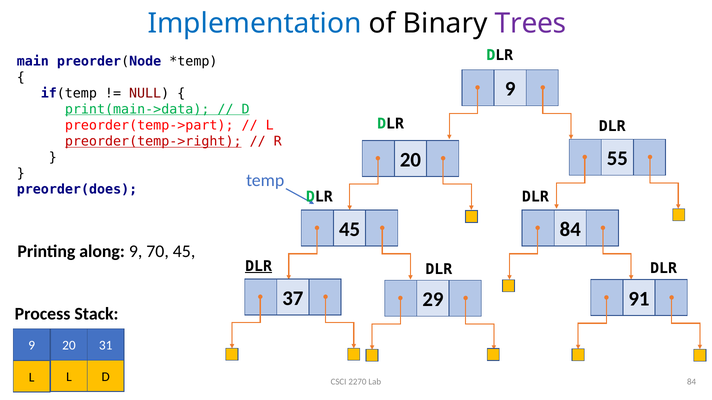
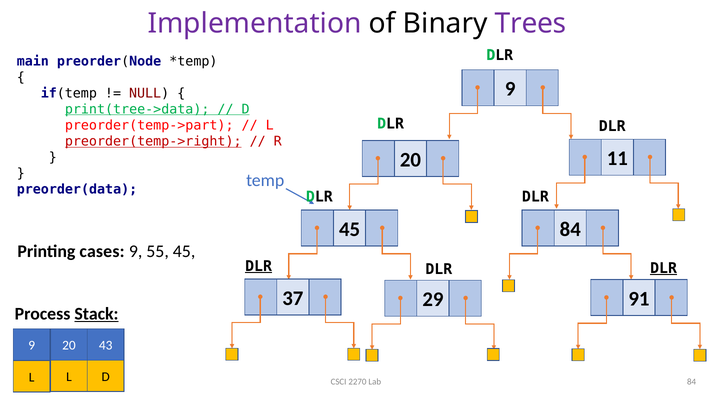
Implementation colour: blue -> purple
print(main->data: print(main->data -> print(tree->data
55: 55 -> 11
preorder(does: preorder(does -> preorder(data
along: along -> cases
70: 70 -> 55
DLR at (664, 268) underline: none -> present
Stack underline: none -> present
31: 31 -> 43
